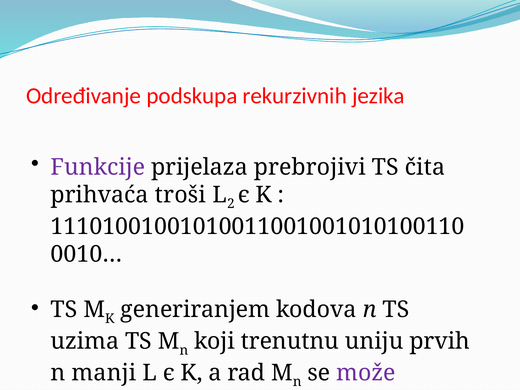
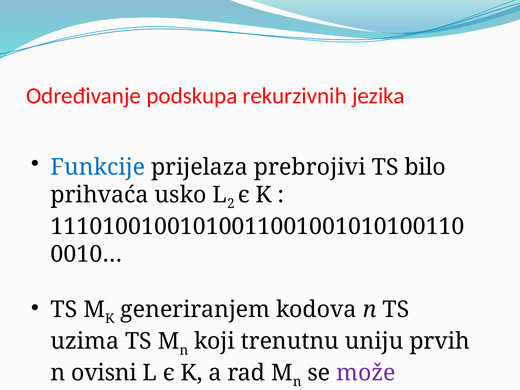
Funkcije colour: purple -> blue
čita: čita -> bilo
troši: troši -> usko
manji: manji -> ovisni
